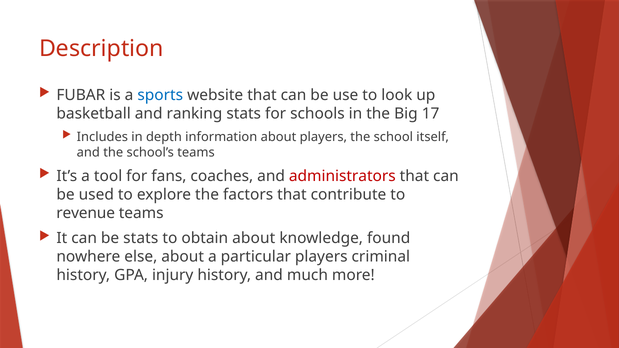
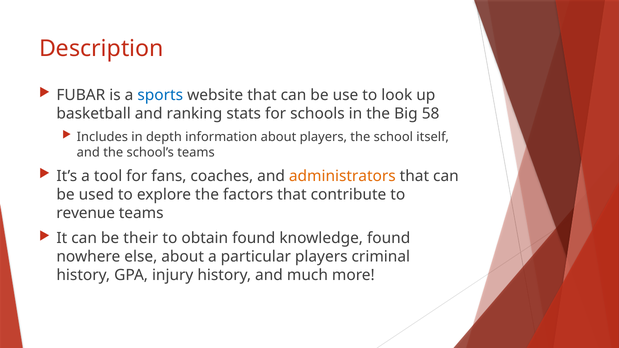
17: 17 -> 58
administrators colour: red -> orange
be stats: stats -> their
obtain about: about -> found
